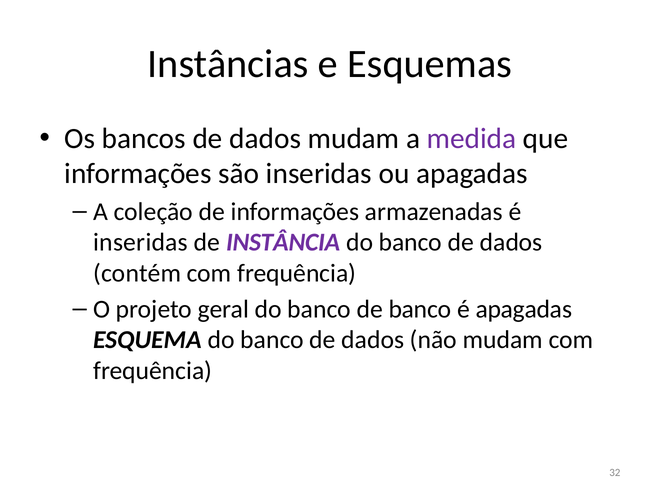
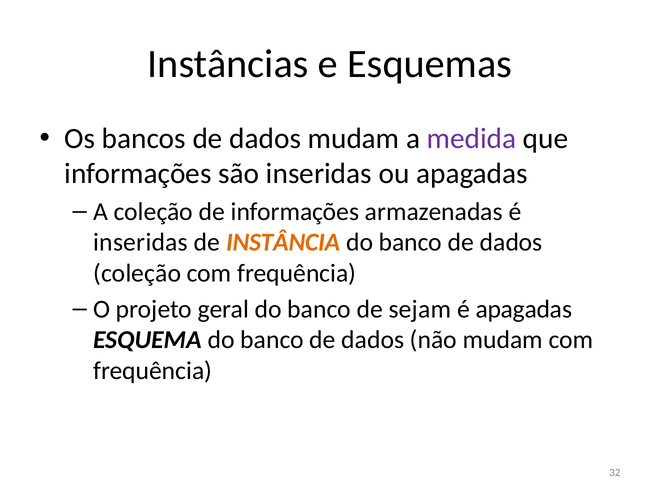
INSTÂNCIA colour: purple -> orange
contém at (137, 273): contém -> coleção
de banco: banco -> sejam
